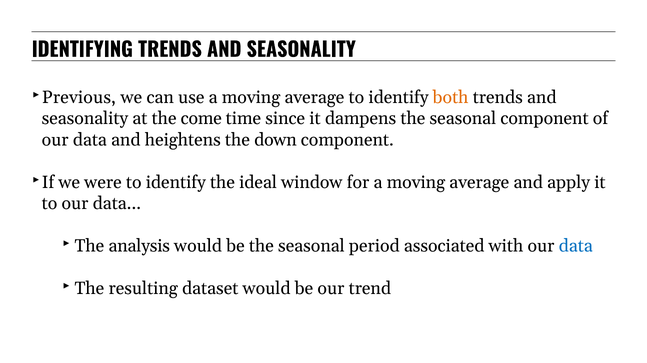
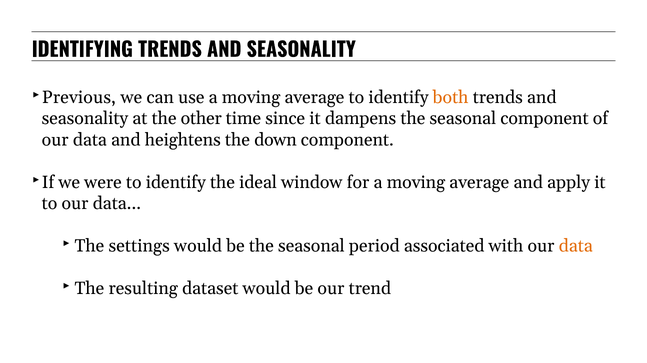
come: come -> other
analysis: analysis -> settings
data at (576, 246) colour: blue -> orange
